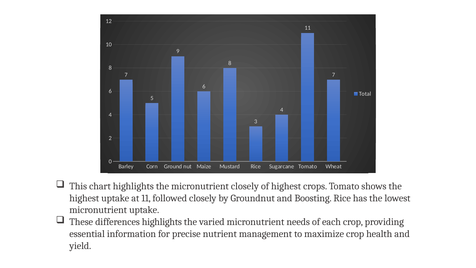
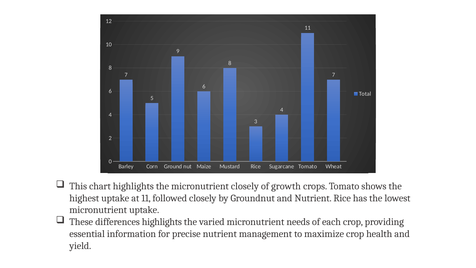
of highest: highest -> growth
and Boosting: Boosting -> Nutrient
